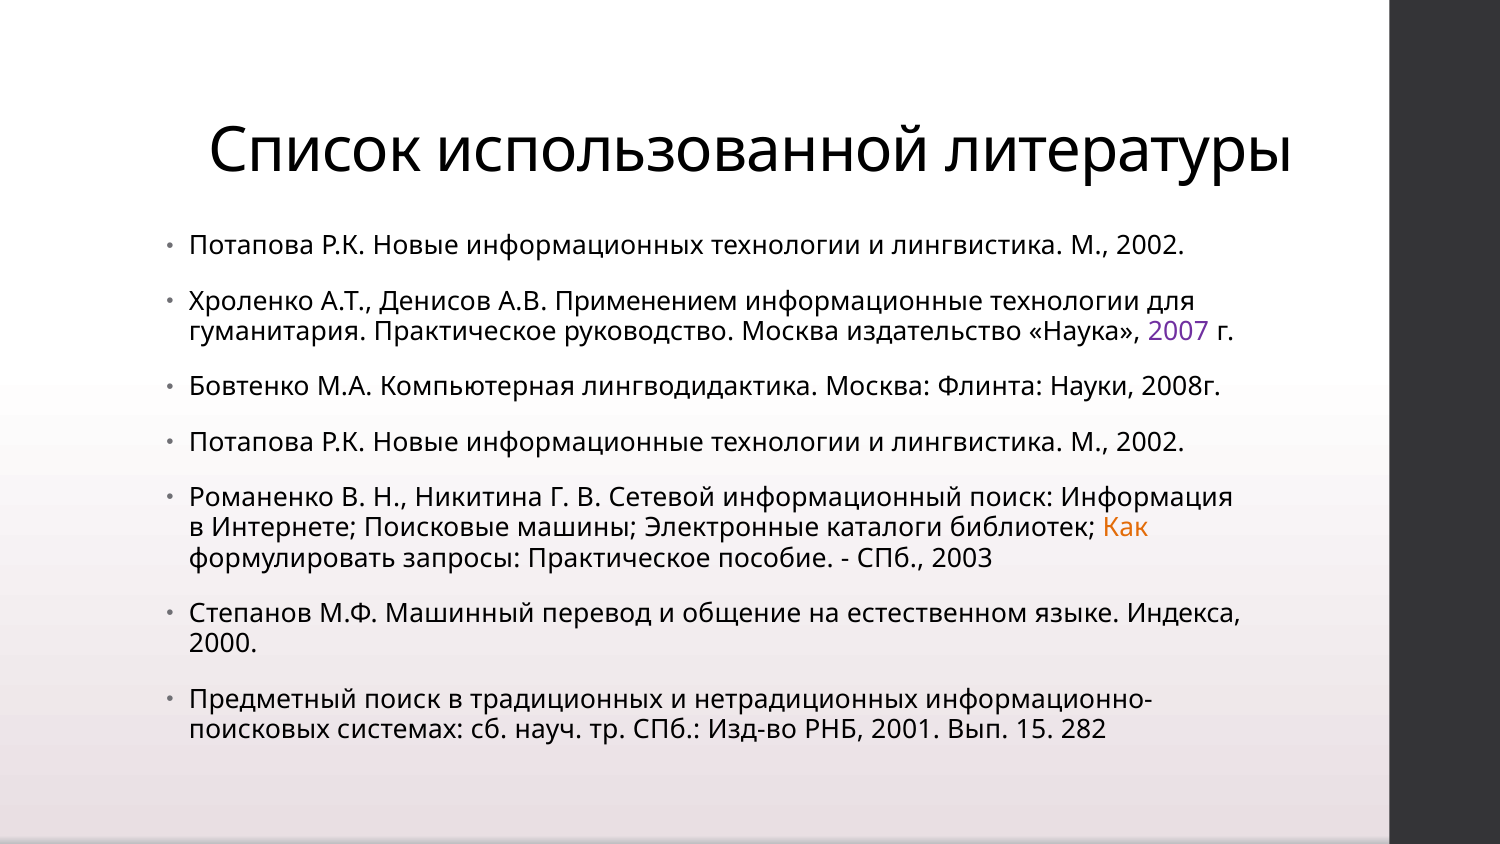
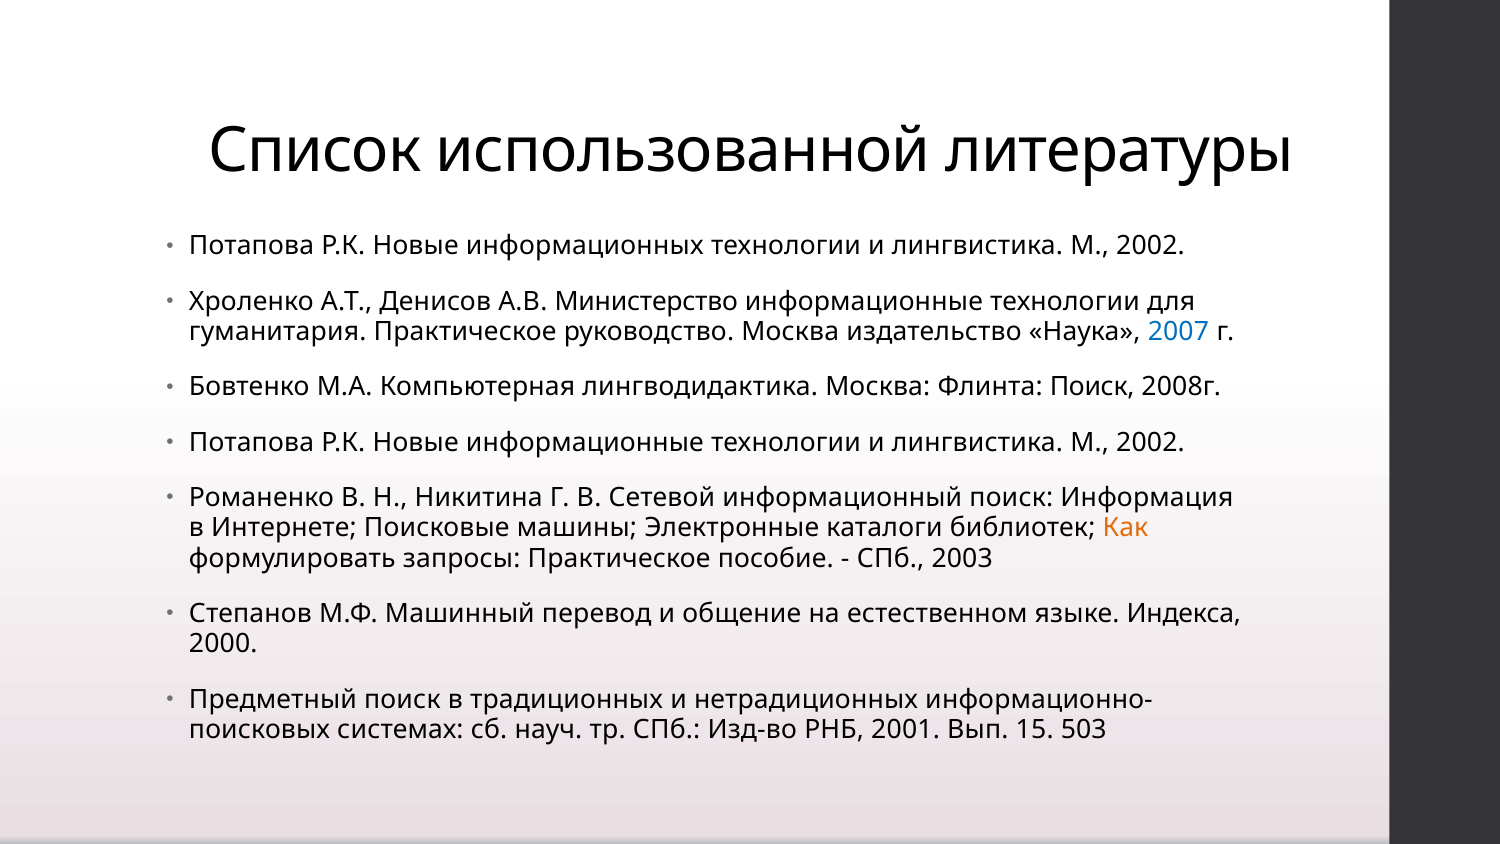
Применением: Применением -> Министерство
2007 colour: purple -> blue
Флинта Науки: Науки -> Поиск
282: 282 -> 503
